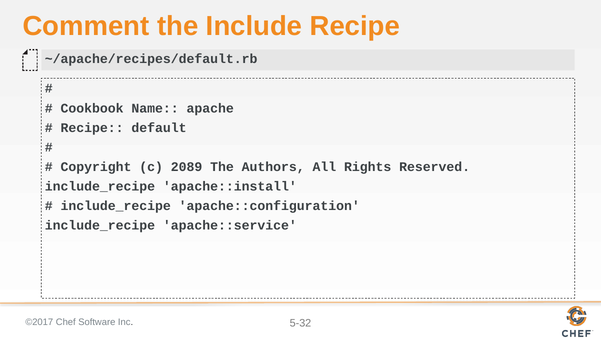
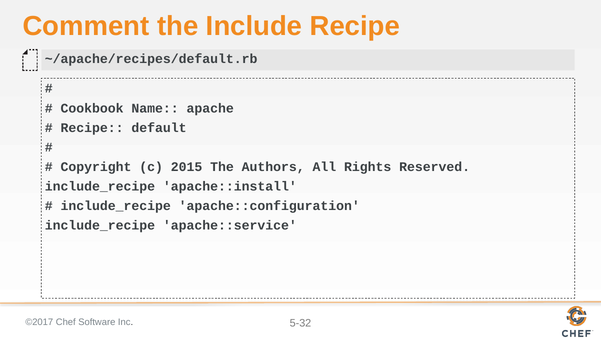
2089: 2089 -> 2015
